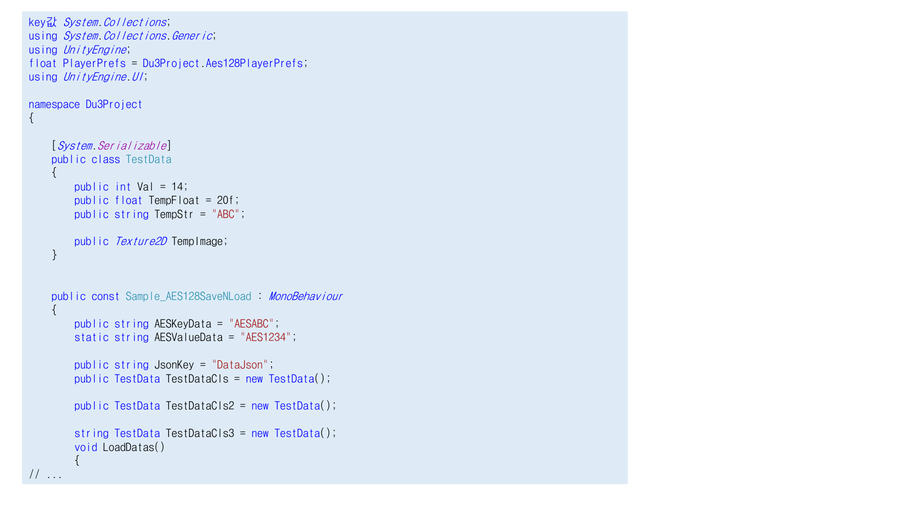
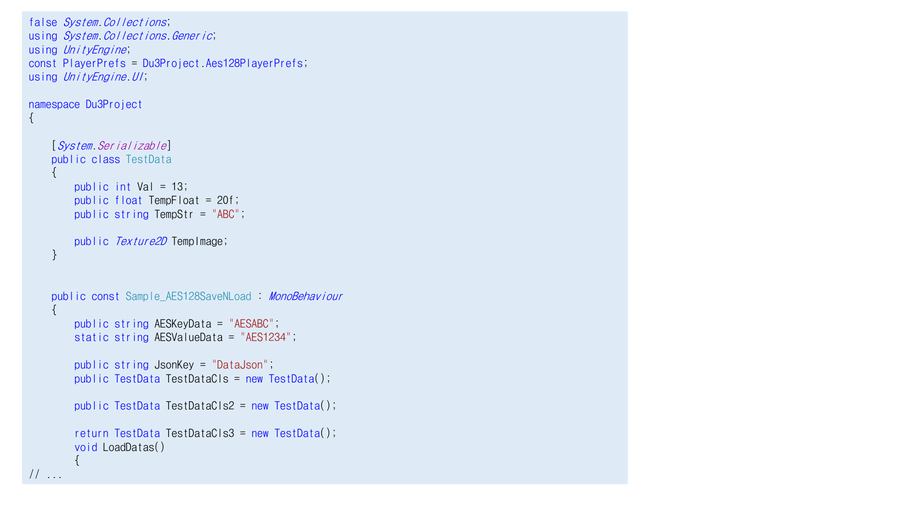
key값: key값 -> false
float at (43, 64): float -> const
14: 14 -> 13
string at (92, 434): string -> return
